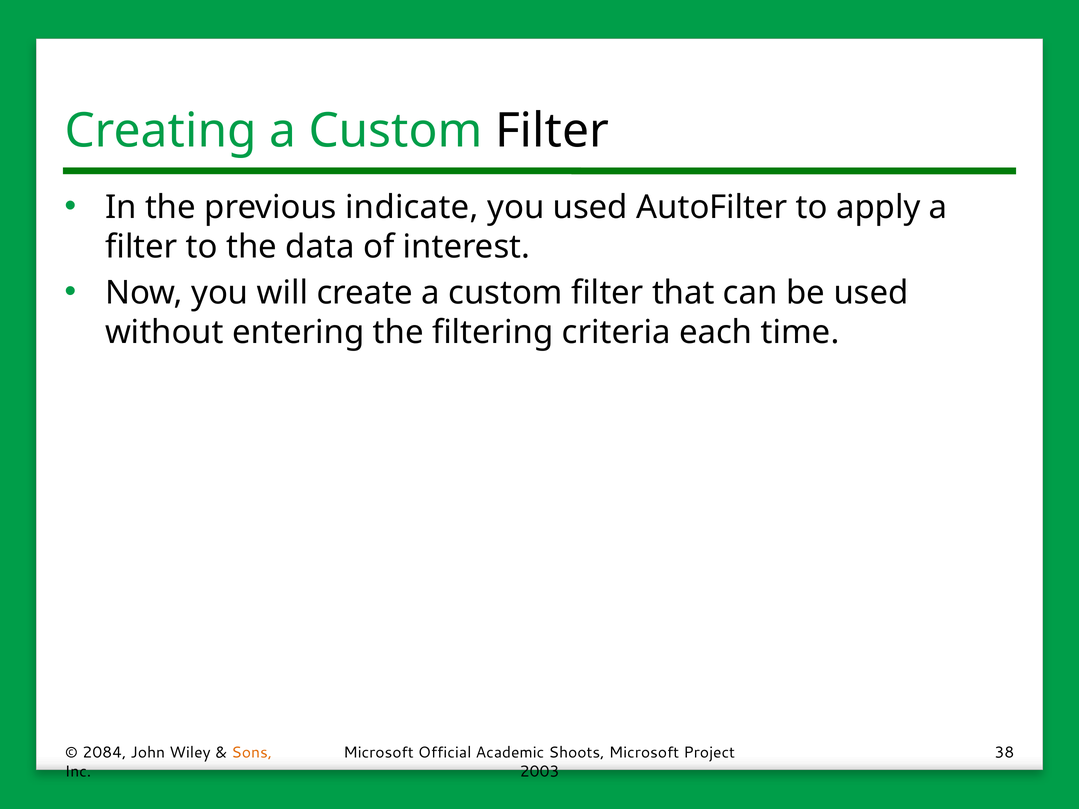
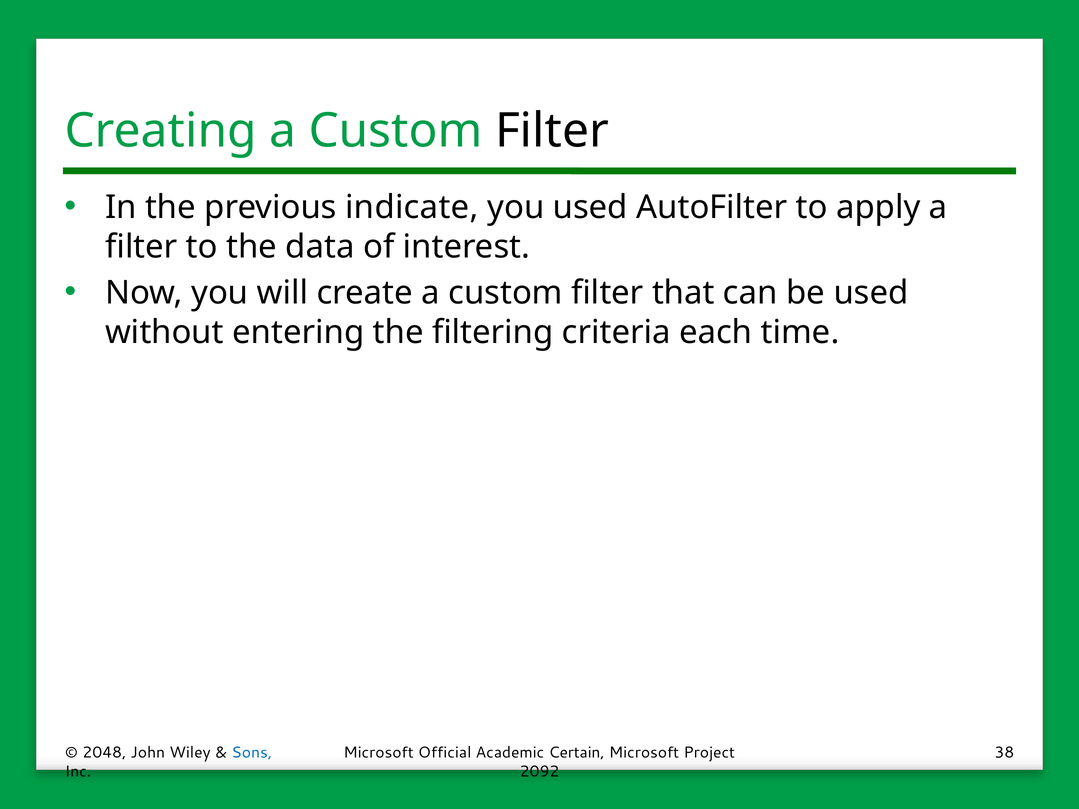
2084: 2084 -> 2048
Sons colour: orange -> blue
Shoots: Shoots -> Certain
2003: 2003 -> 2092
